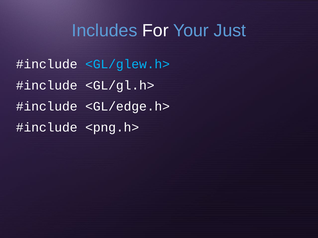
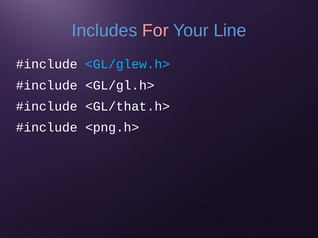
For colour: white -> pink
Just: Just -> Line
<GL/edge.h>: <GL/edge.h> -> <GL/that.h>
